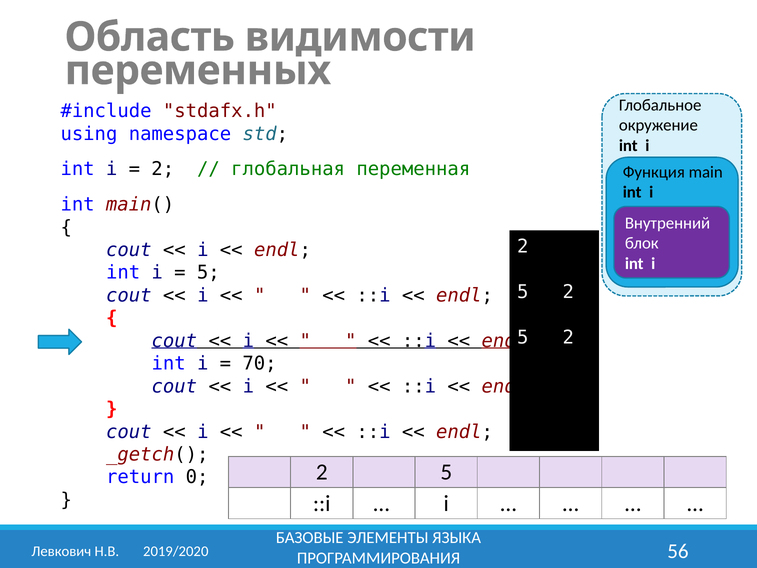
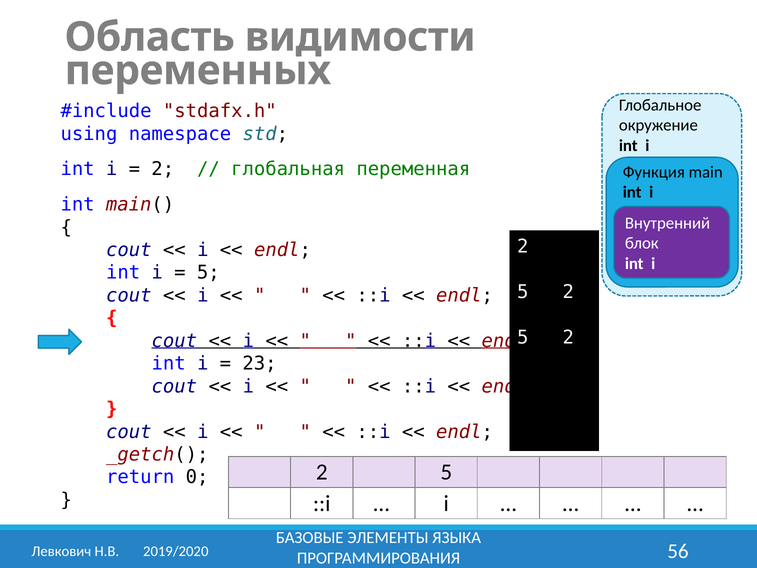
70: 70 -> 23
